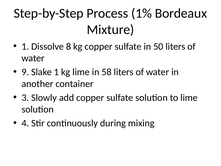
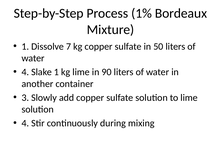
8: 8 -> 7
9 at (25, 72): 9 -> 4
58: 58 -> 90
